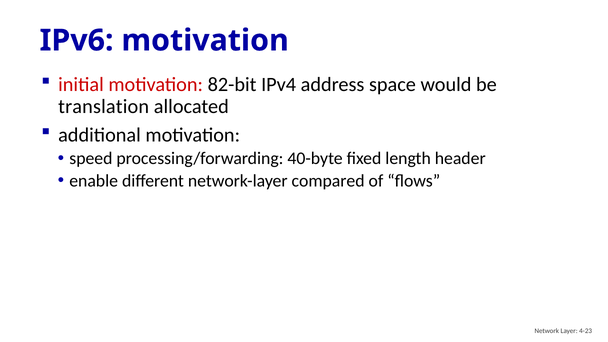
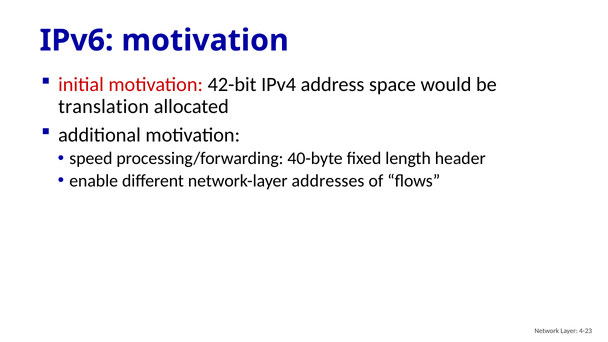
82-bit: 82-bit -> 42-bit
compared: compared -> addresses
